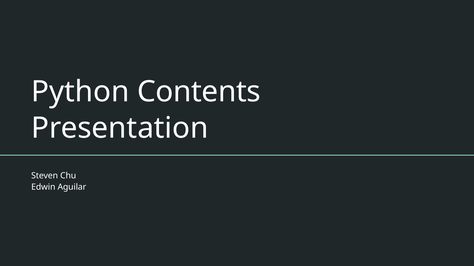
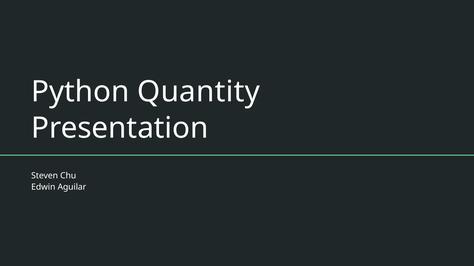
Contents: Contents -> Quantity
